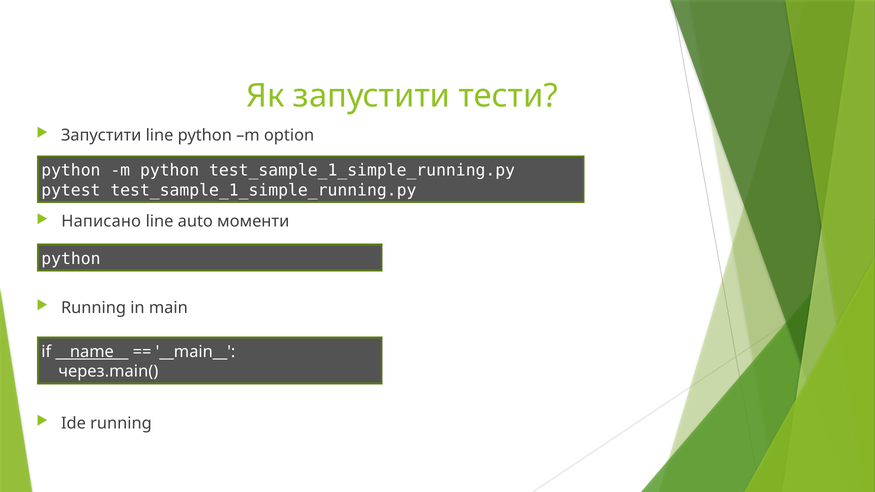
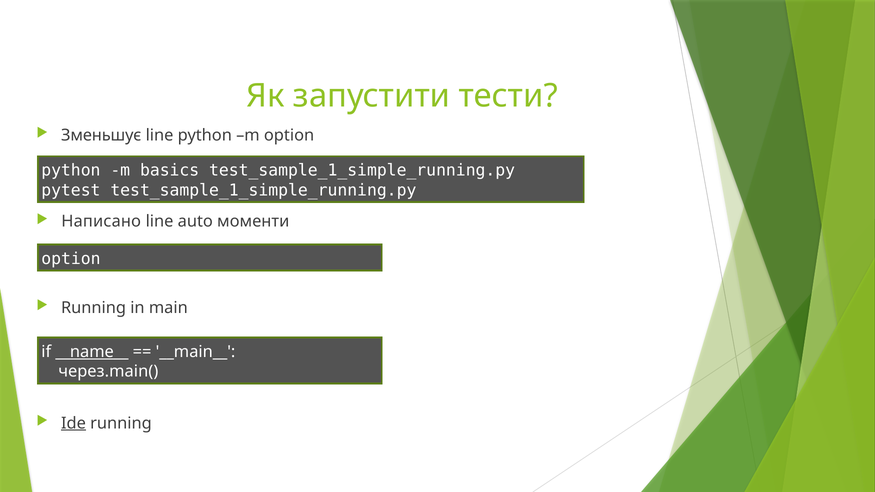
Запустити at (101, 135): Запустити -> Зменьшує
m python: python -> basics
python at (71, 259): python -> option
Ide underline: none -> present
